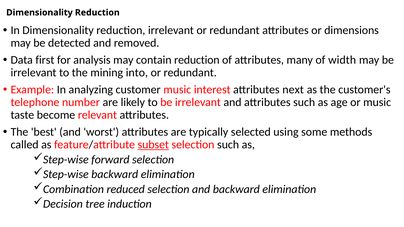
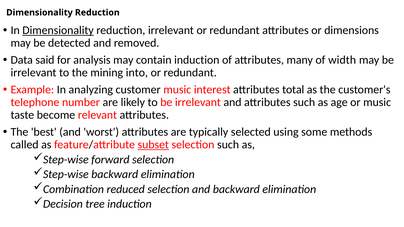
Dimensionality at (58, 30) underline: none -> present
first: first -> said
contain reduction: reduction -> induction
next: next -> total
